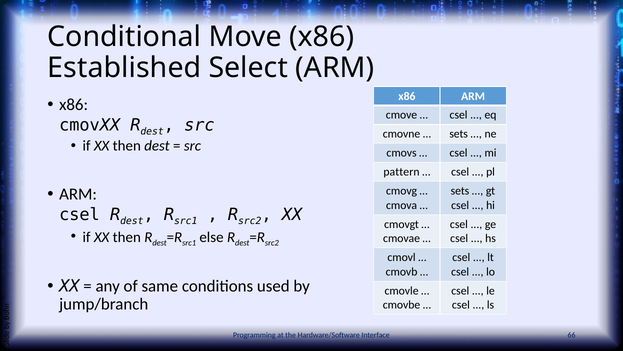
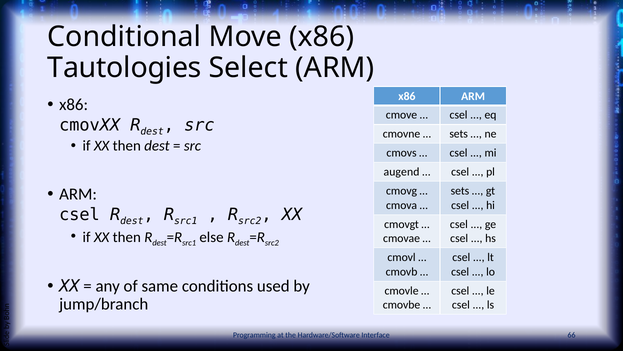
Established: Established -> Tautologies
pattern: pattern -> augend
